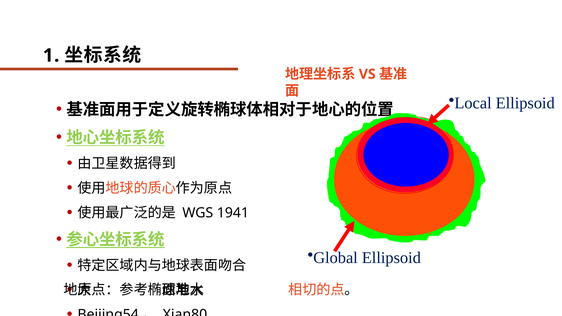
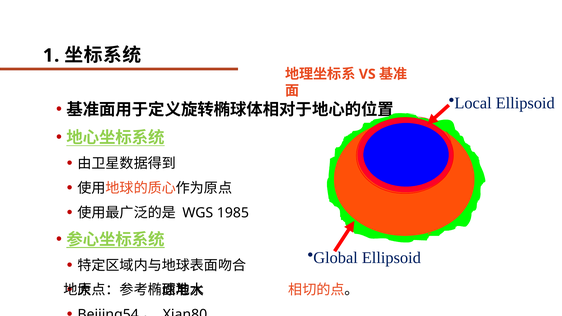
1941: 1941 -> 1985
